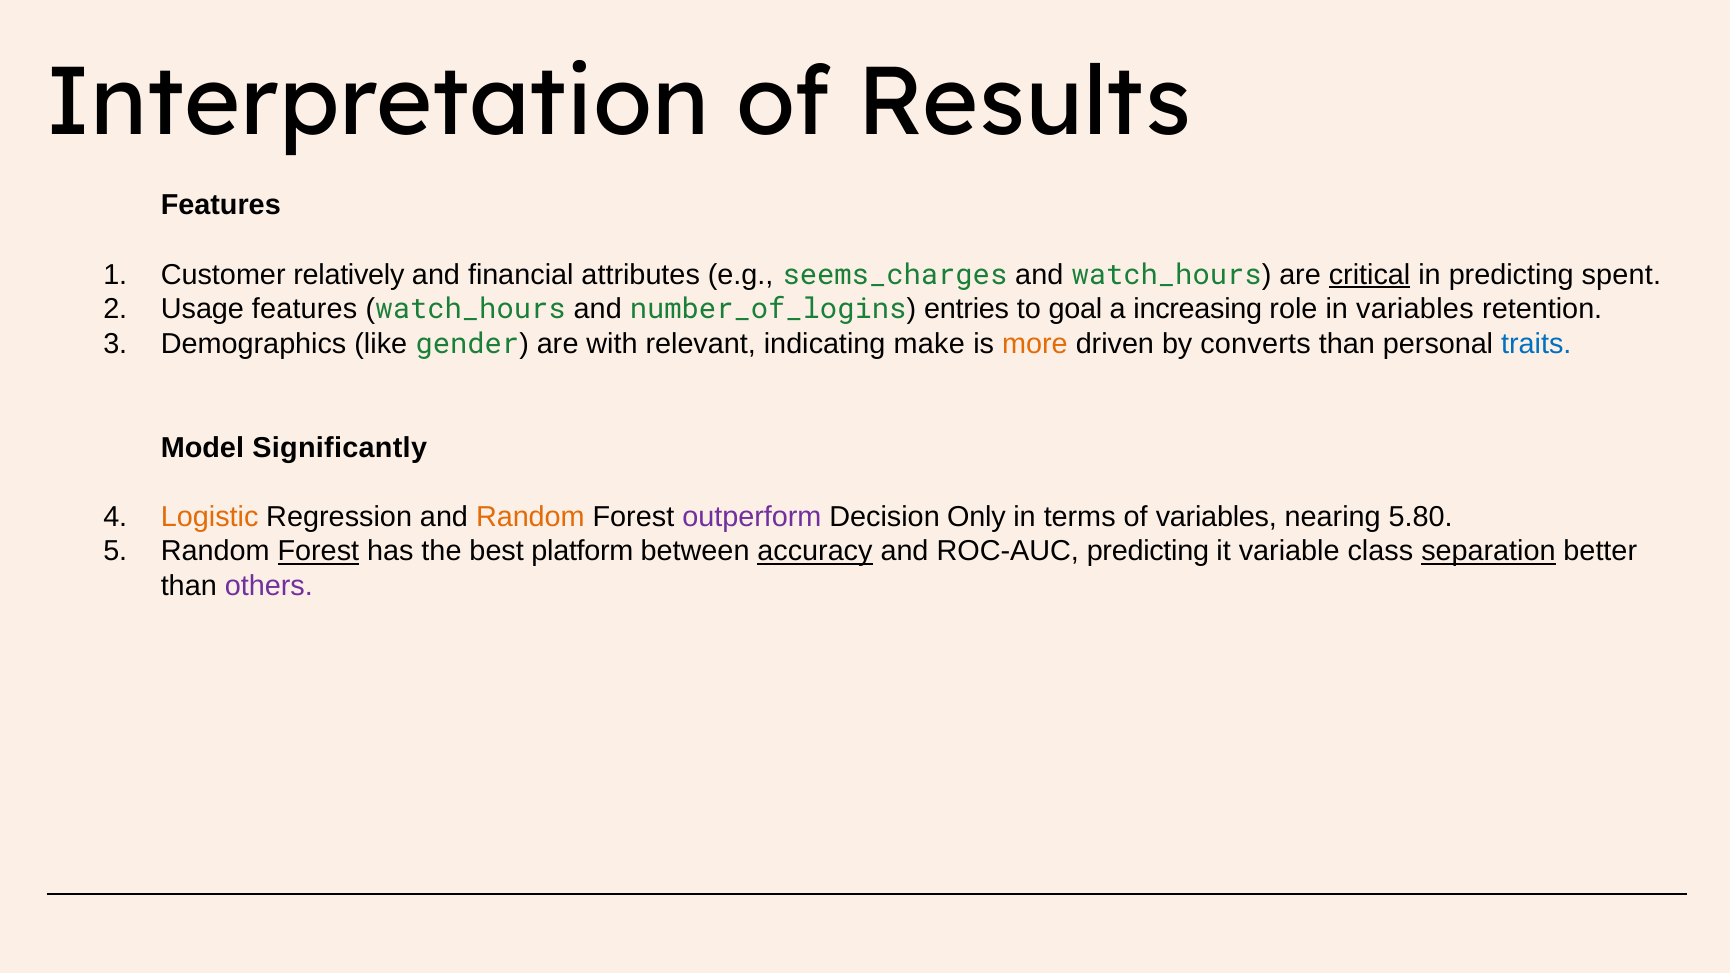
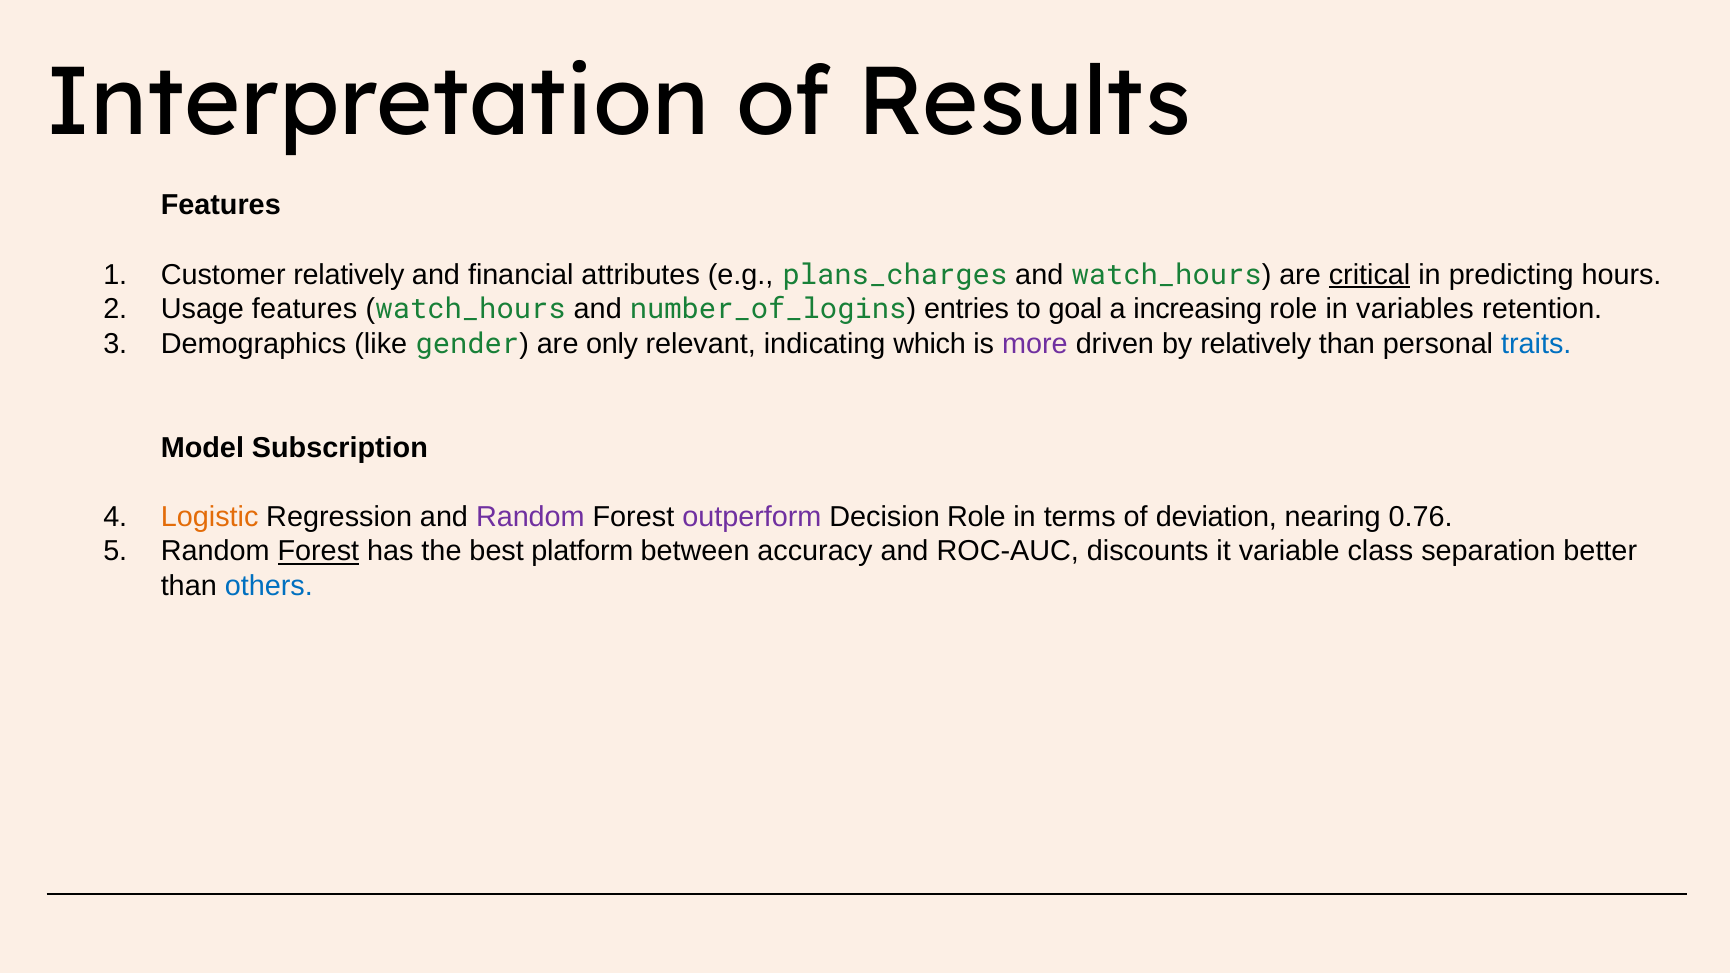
seems_charges: seems_charges -> plans_charges
spent: spent -> hours
with: with -> only
make: make -> which
more colour: orange -> purple
by converts: converts -> relatively
Significantly: Significantly -> Subscription
Random at (530, 517) colour: orange -> purple
Decision Only: Only -> Role
of variables: variables -> deviation
5.80: 5.80 -> 0.76
accuracy underline: present -> none
ROC-AUC predicting: predicting -> discounts
separation underline: present -> none
others colour: purple -> blue
